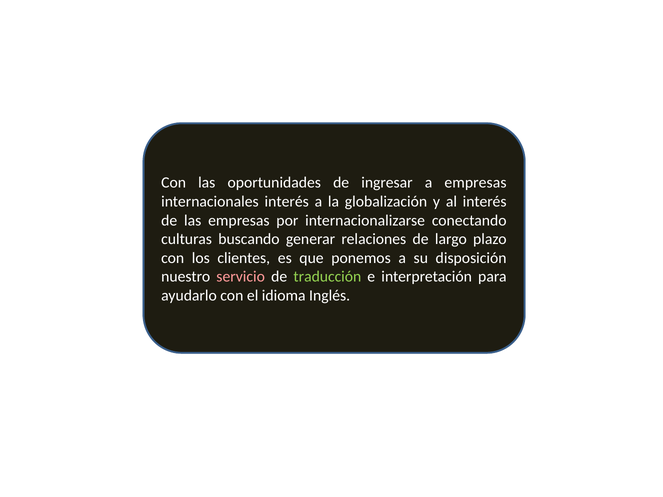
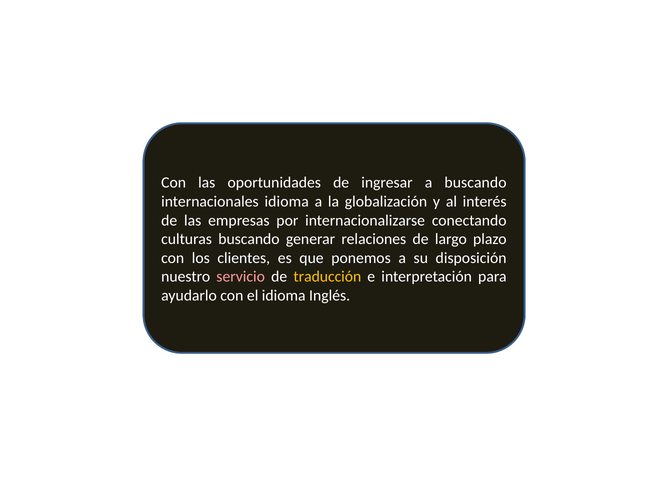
a empresas: empresas -> buscando
internacionales interés: interés -> idioma
traducción colour: light green -> yellow
